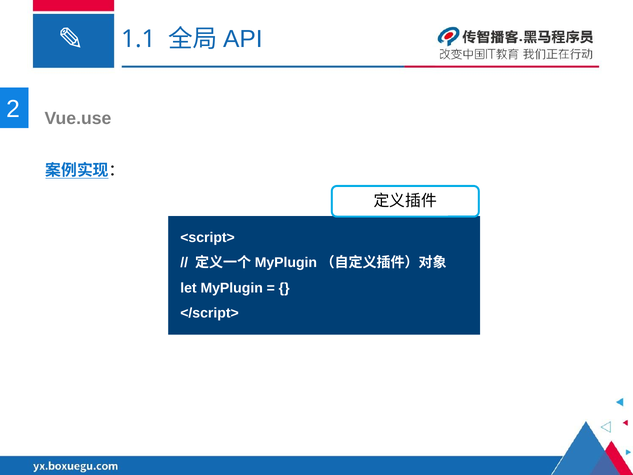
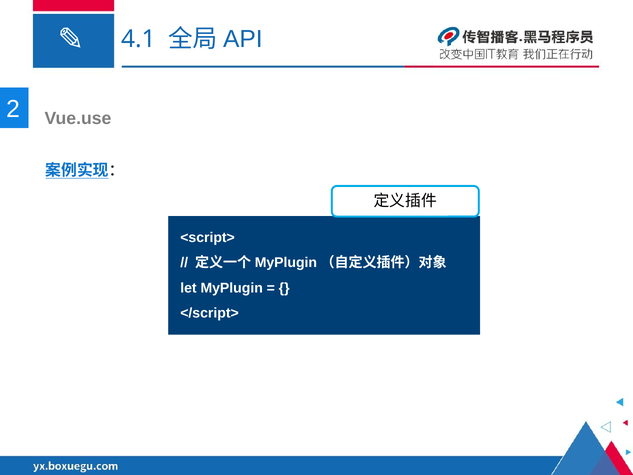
1.1: 1.1 -> 4.1
